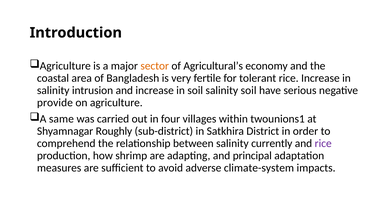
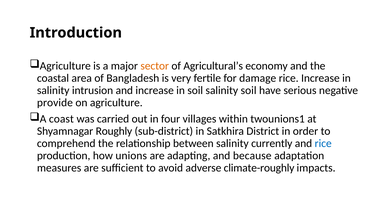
tolerant: tolerant -> damage
same: same -> coast
rice at (323, 143) colour: purple -> blue
shrimp: shrimp -> unions
principal: principal -> because
climate-system: climate-system -> climate-roughly
